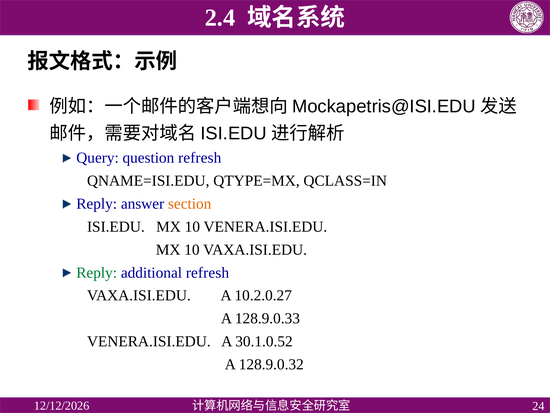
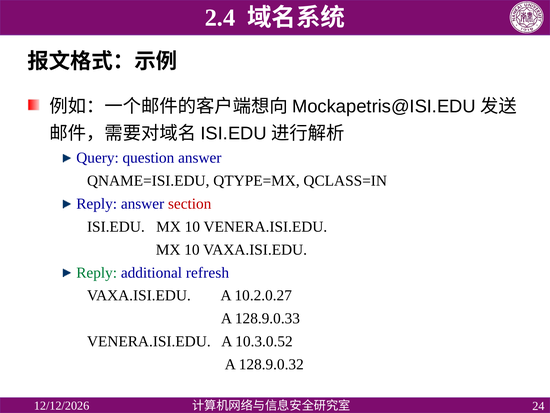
question refresh: refresh -> answer
section colour: orange -> red
30.1.0.52: 30.1.0.52 -> 10.3.0.52
